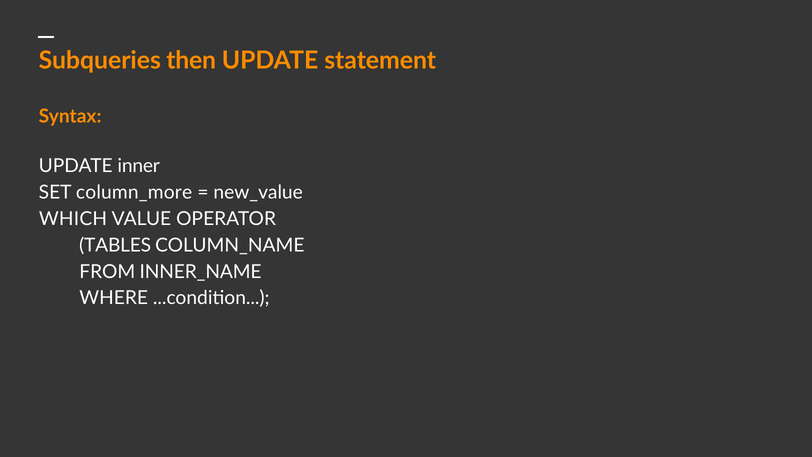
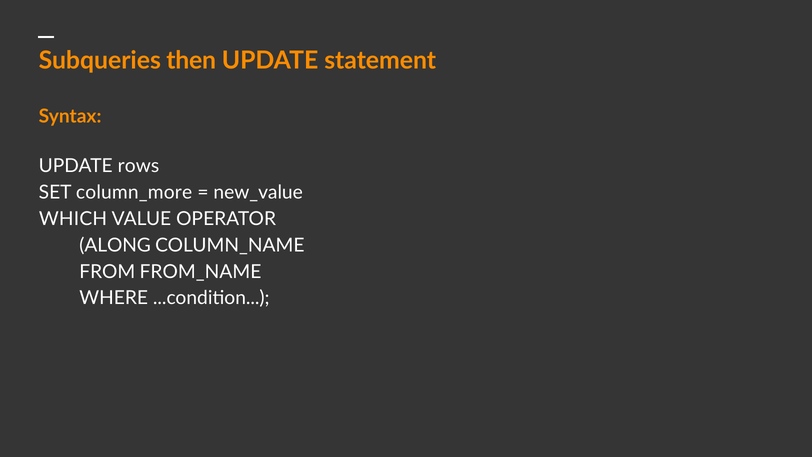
inner: inner -> rows
TABLES: TABLES -> ALONG
INNER_NAME: INNER_NAME -> FROM_NAME
